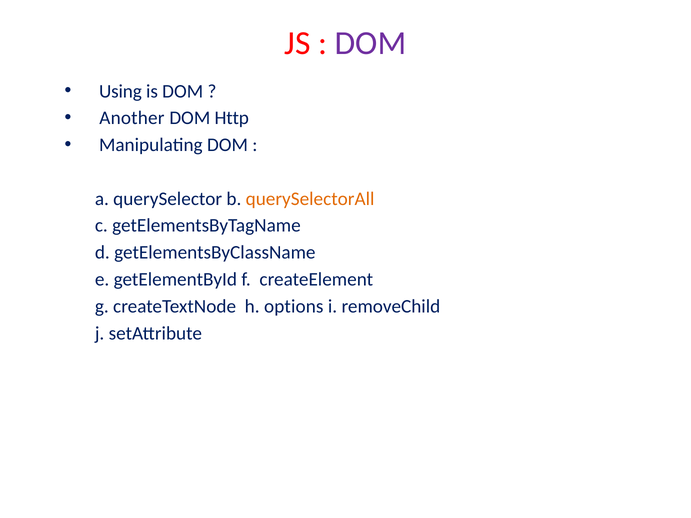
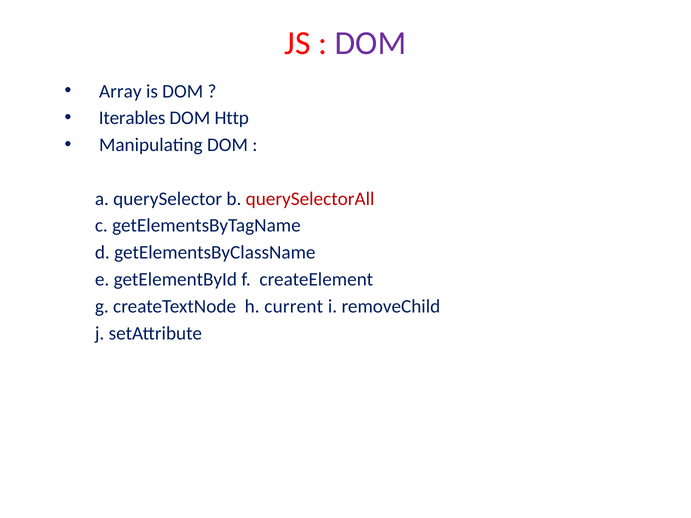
Using: Using -> Array
Another: Another -> Iterables
querySelectorAll colour: orange -> red
options: options -> current
